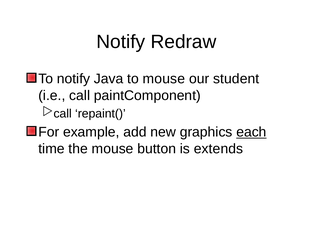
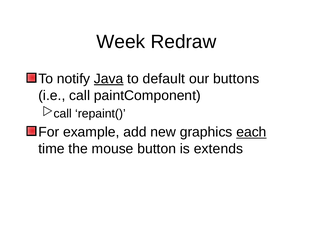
Notify at (121, 42): Notify -> Week
Java underline: none -> present
to mouse: mouse -> default
student: student -> buttons
